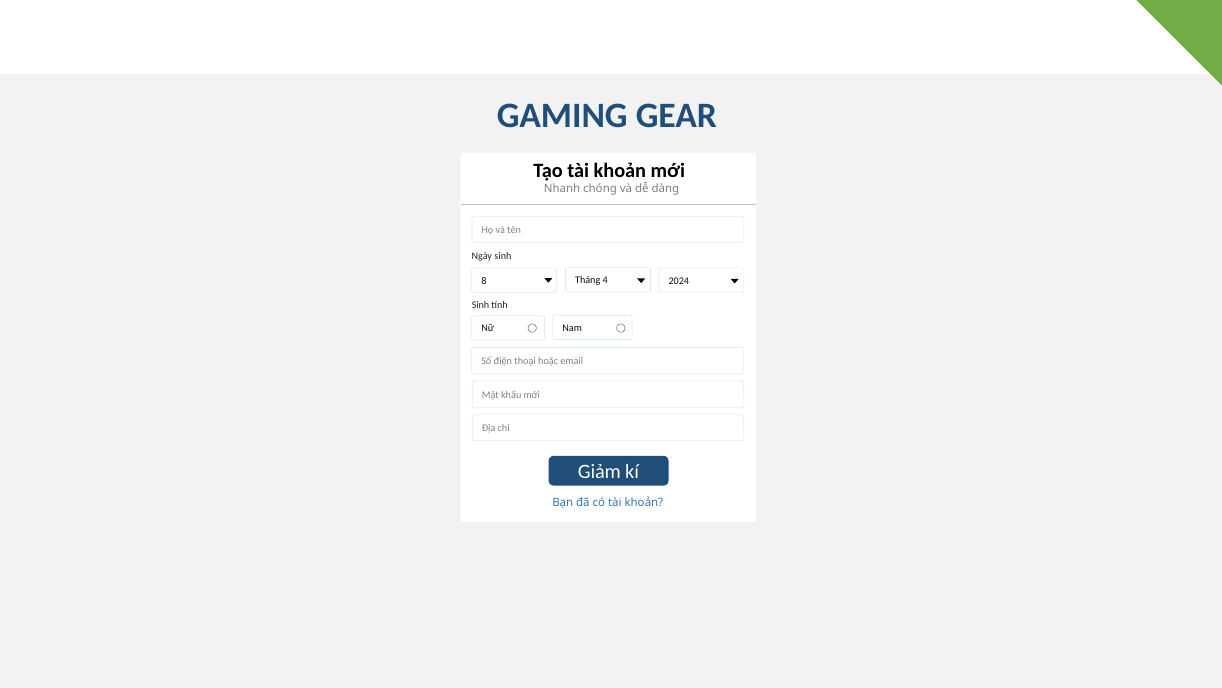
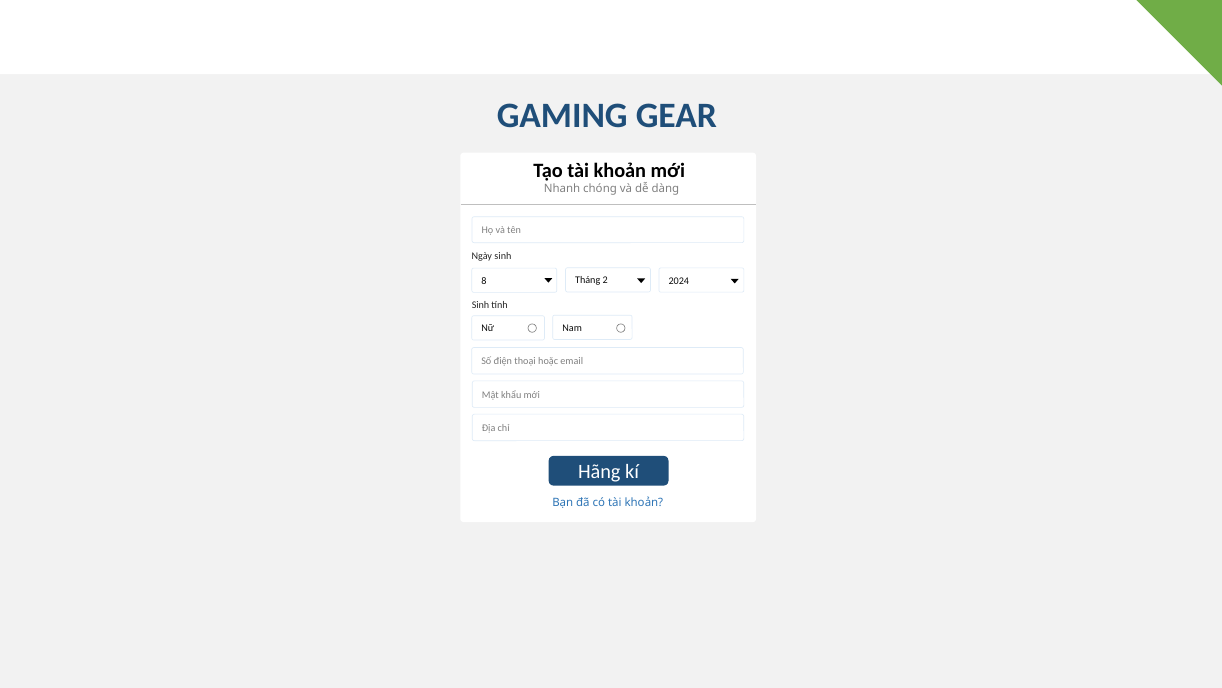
4: 4 -> 2
Giảm: Giảm -> Hãng
